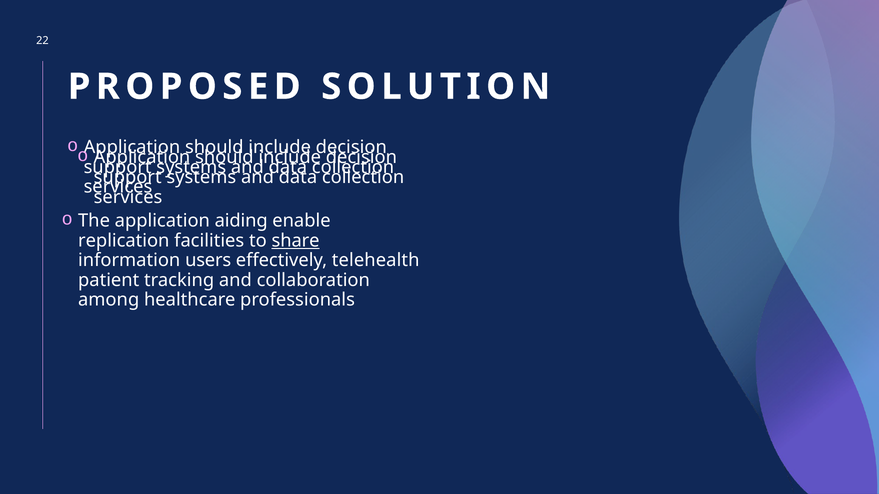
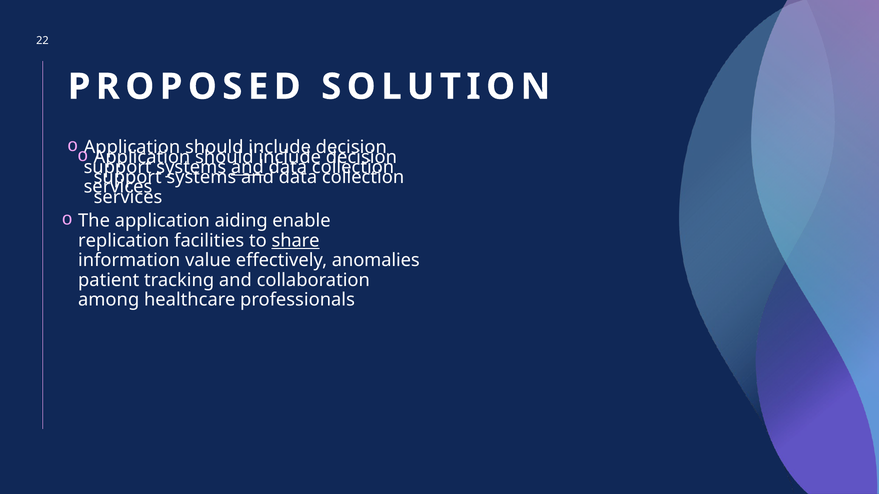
and at (247, 167) underline: none -> present
users: users -> value
telehealth: telehealth -> anomalies
